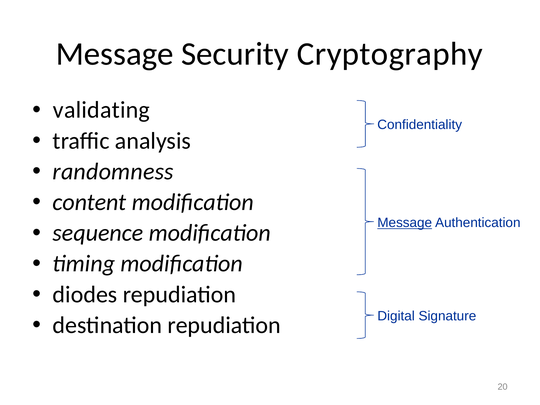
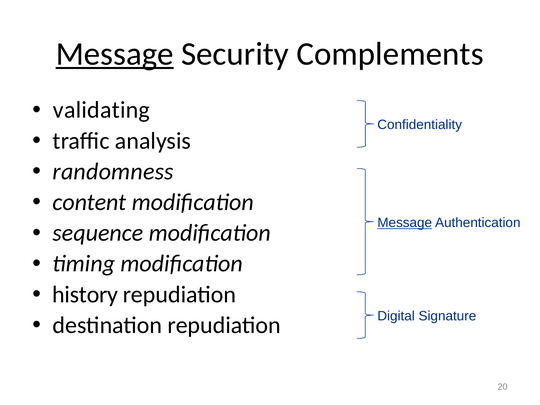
Message at (115, 54) underline: none -> present
Cryptography: Cryptography -> Complements
diodes: diodes -> history
